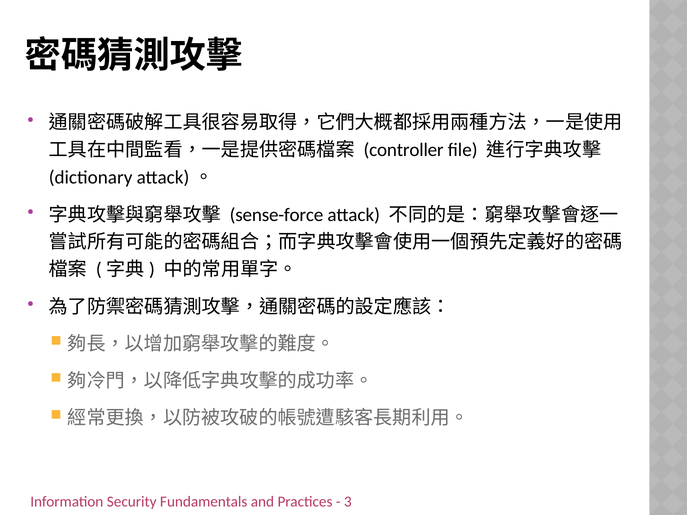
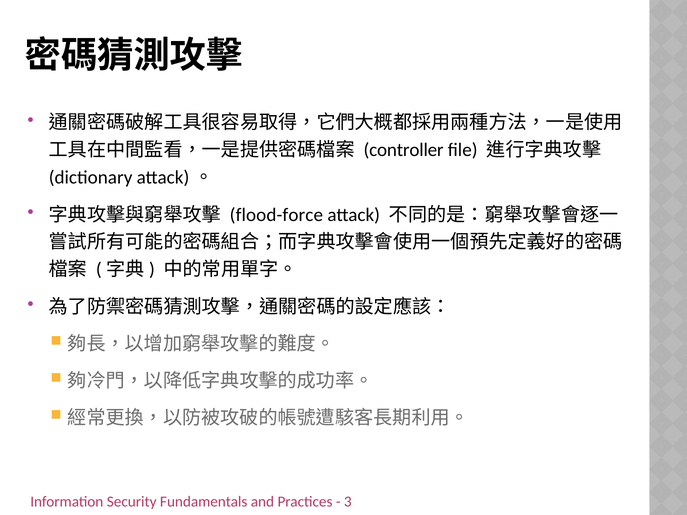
sense-force: sense-force -> flood-force
